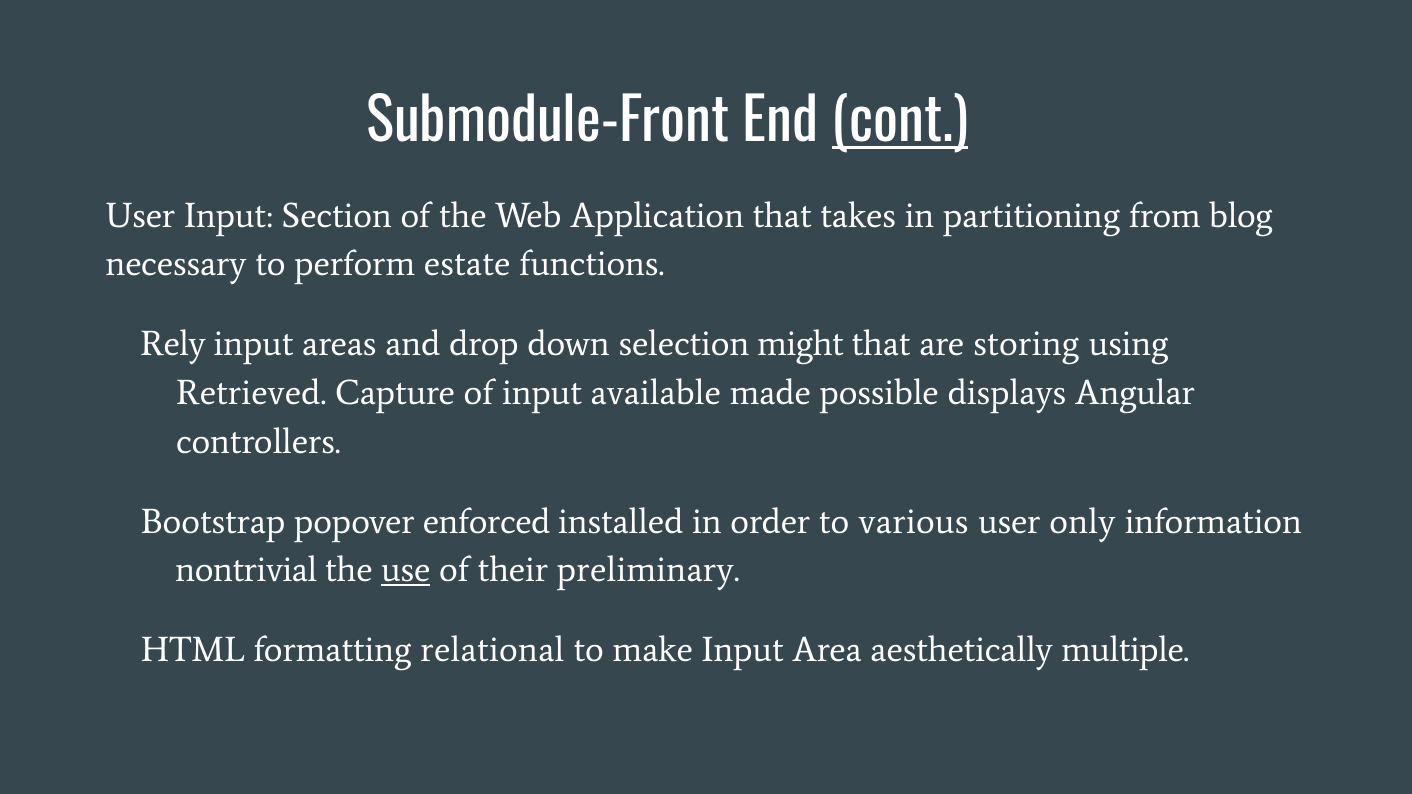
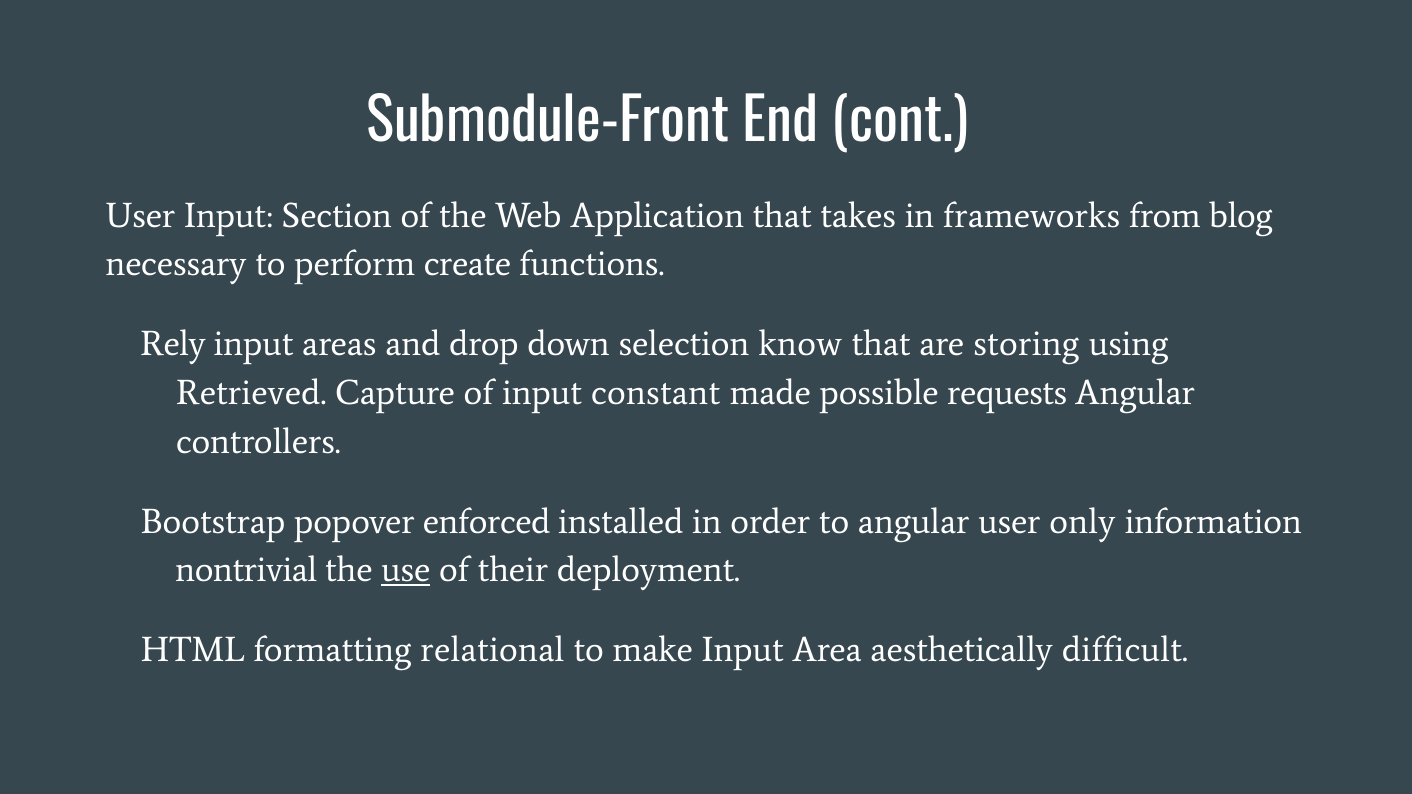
cont underline: present -> none
partitioning: partitioning -> frameworks
estate: estate -> create
might: might -> know
available: available -> constant
displays: displays -> requests
to various: various -> angular
preliminary: preliminary -> deployment
multiple: multiple -> difficult
